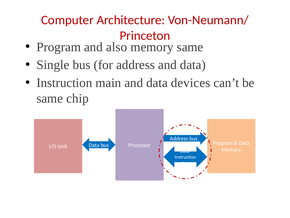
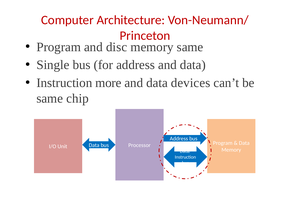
also: also -> disc
main: main -> more
